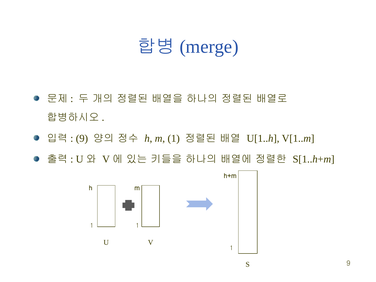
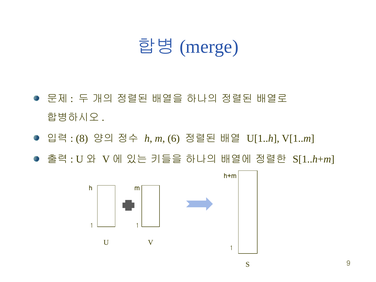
9 at (82, 138): 9 -> 8
h m 1: 1 -> 6
